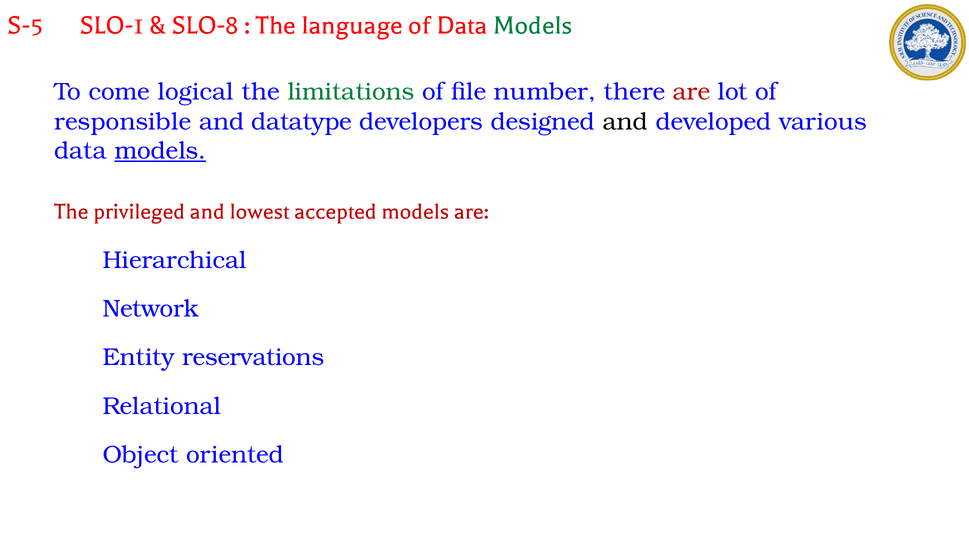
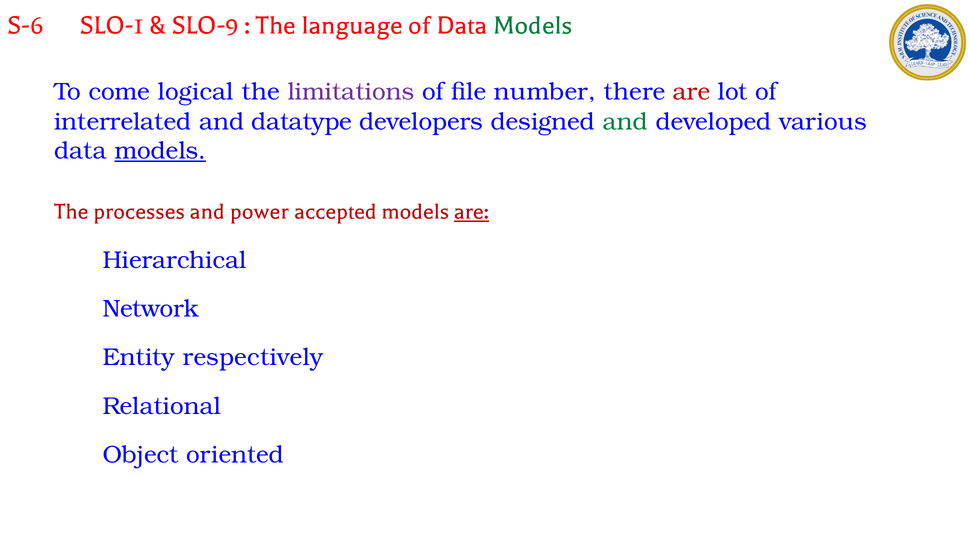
S-5: S-5 -> S-6
SLO-8: SLO-8 -> SLO-9
limitations colour: green -> purple
responsible: responsible -> interrelated
and at (625, 122) colour: black -> green
privileged: privileged -> processes
lowest: lowest -> power
are at (471, 211) underline: none -> present
reservations: reservations -> respectively
